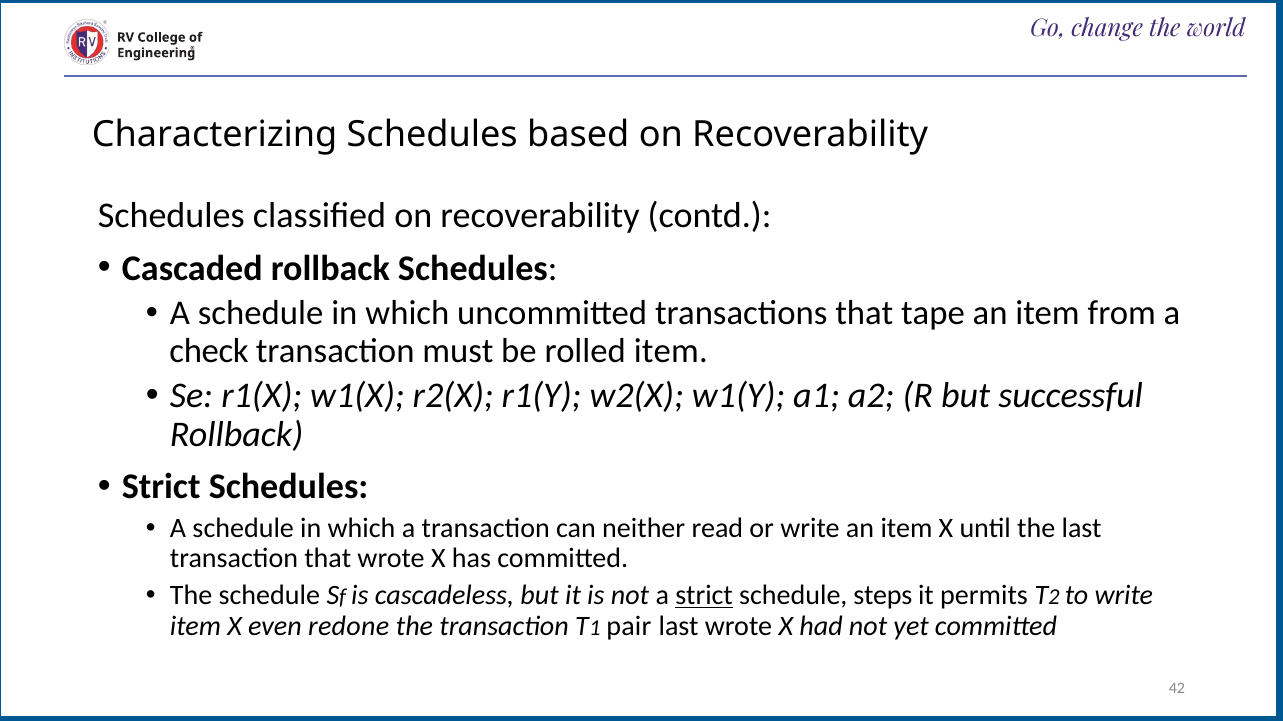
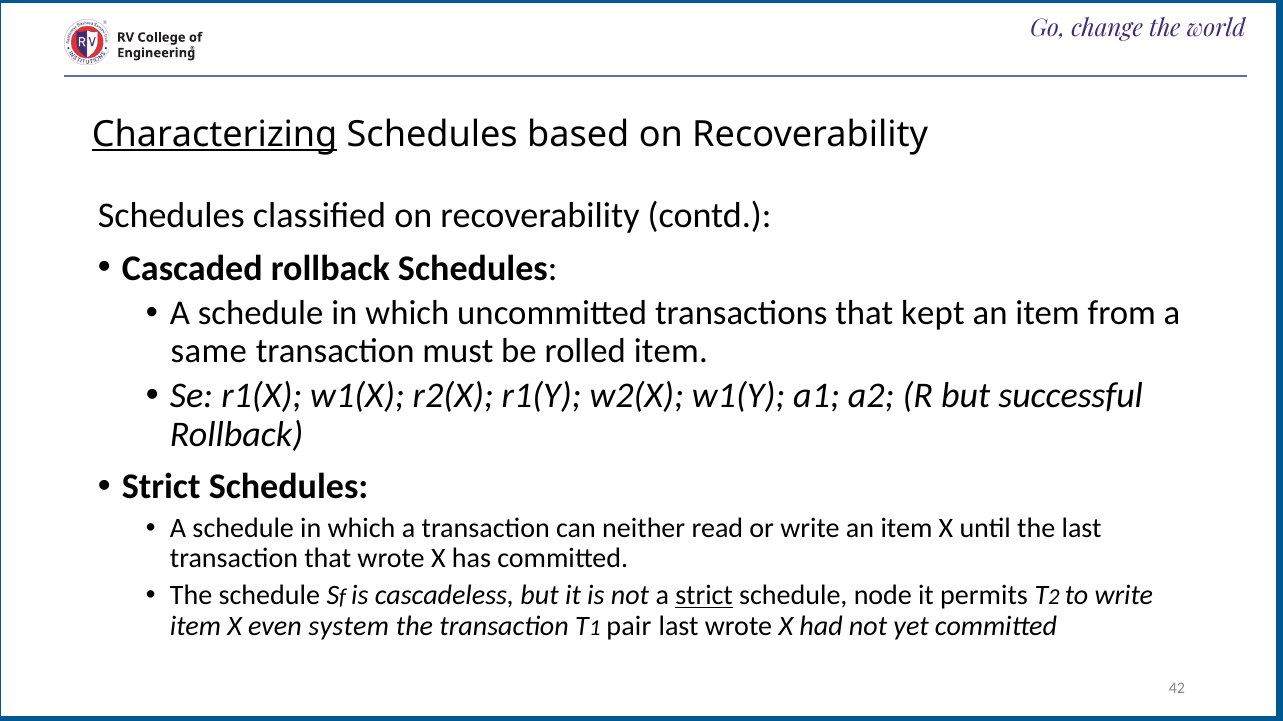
Characterizing underline: none -> present
tape: tape -> kept
check: check -> same
steps: steps -> node
redone: redone -> system
